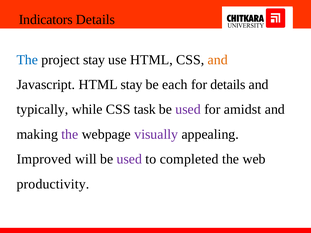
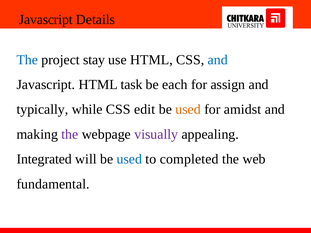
Indicators at (46, 20): Indicators -> Javascript
and at (218, 60) colour: orange -> blue
HTML stay: stay -> task
for details: details -> assign
task: task -> edit
used at (188, 110) colour: purple -> orange
Improved: Improved -> Integrated
used at (129, 159) colour: purple -> blue
productivity: productivity -> fundamental
